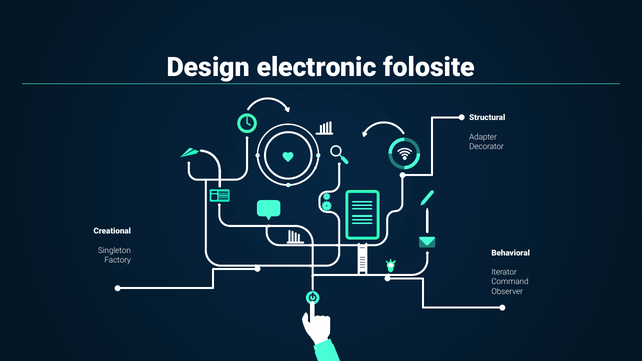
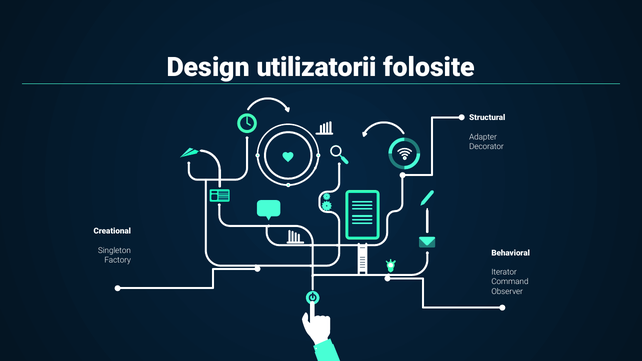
electronic: electronic -> utilizatorii
